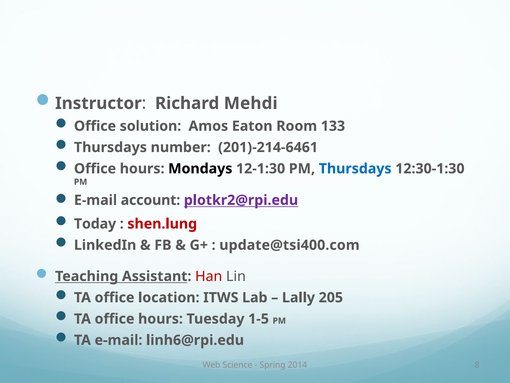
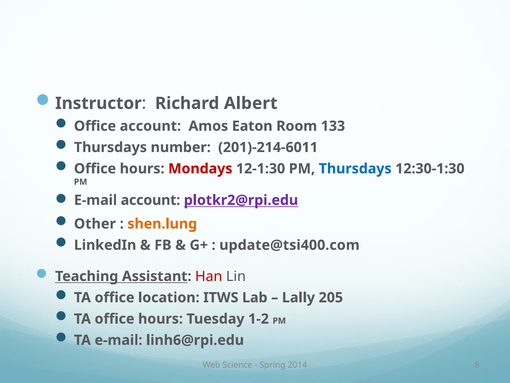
Mehdi: Mehdi -> Albert
Office solution: solution -> account
201)-214-6461: 201)-214-6461 -> 201)-214-6011
Mondays colour: black -> red
Today: Today -> Other
shen.lung colour: red -> orange
1-5: 1-5 -> 1-2
